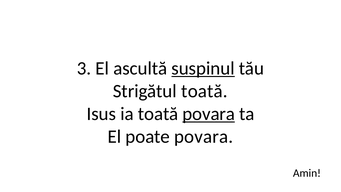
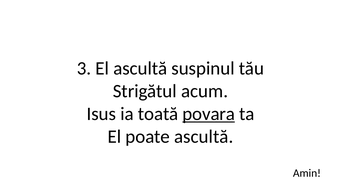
suspinul underline: present -> none
Strigătul toată: toată -> acum
poate povara: povara -> ascultă
